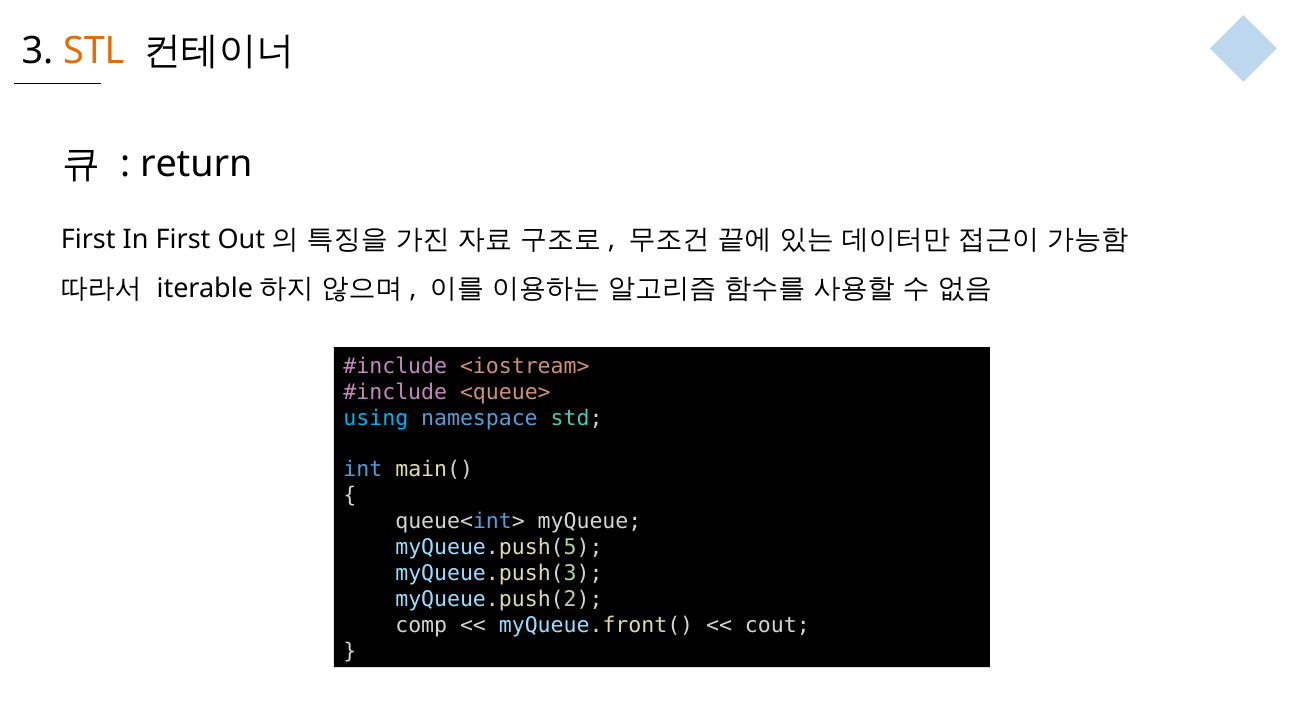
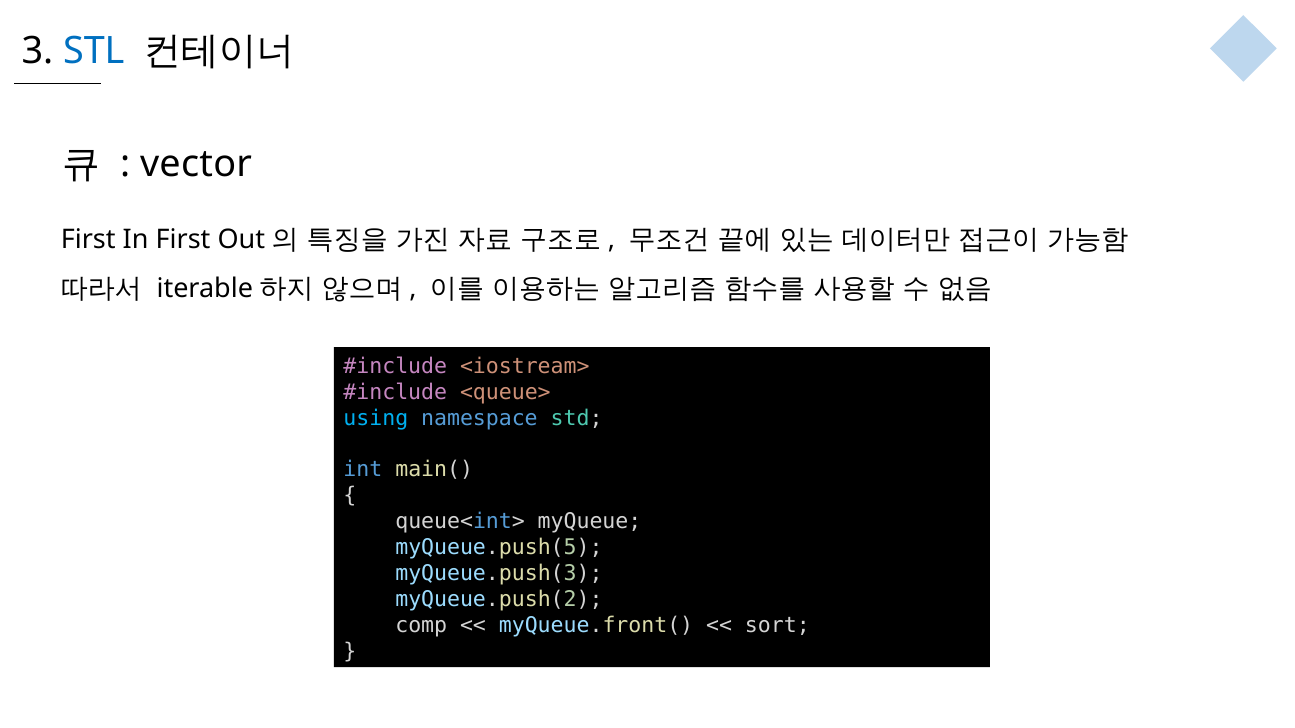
STL colour: orange -> blue
return: return -> vector
cout: cout -> sort
